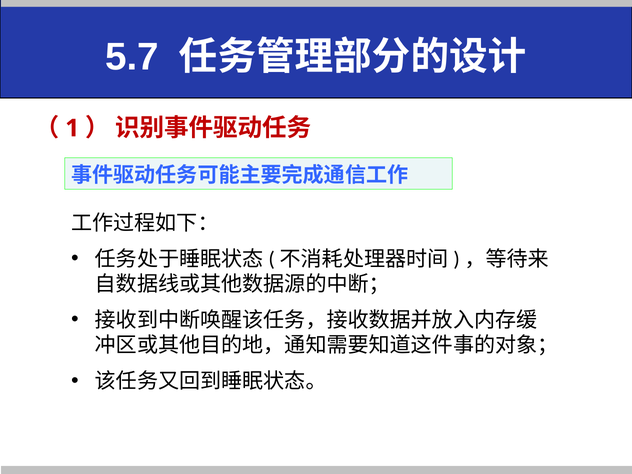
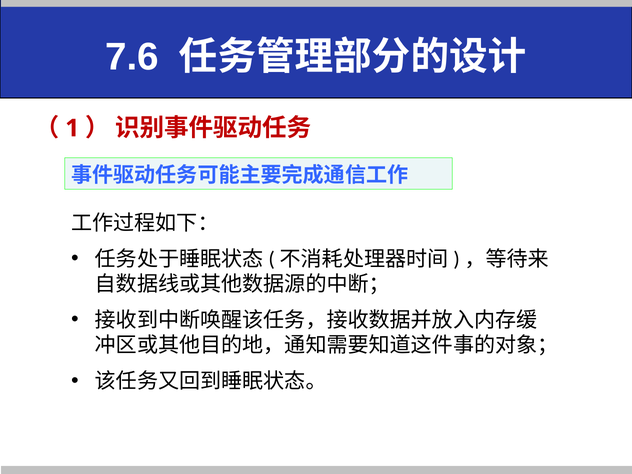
5.7: 5.7 -> 7.6
